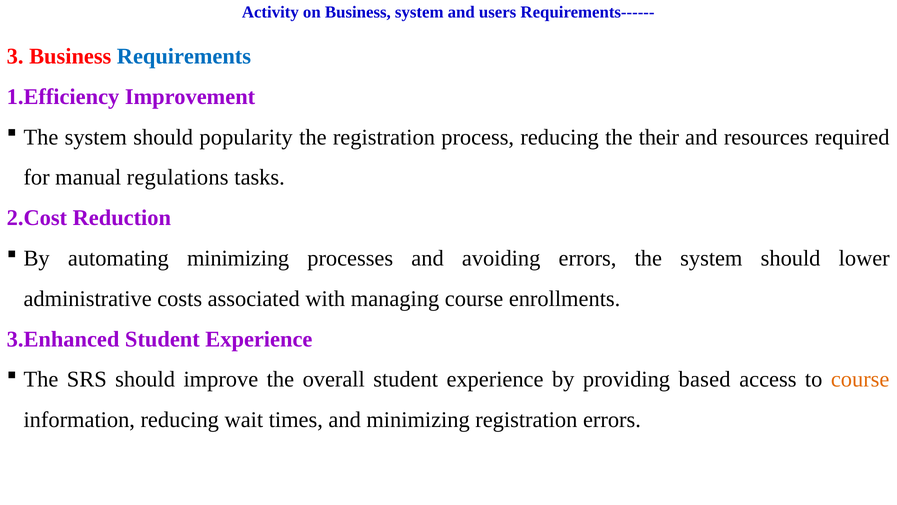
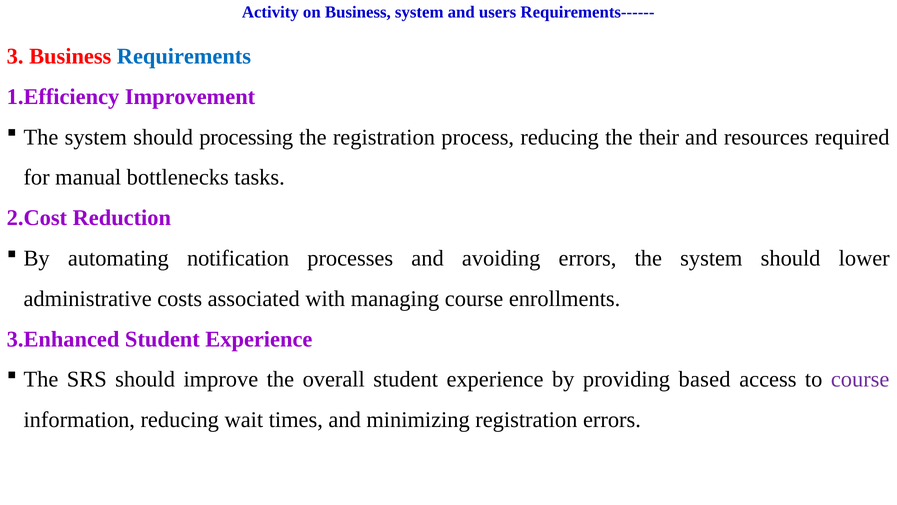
popularity: popularity -> processing
regulations: regulations -> bottlenecks
automating minimizing: minimizing -> notification
course at (860, 379) colour: orange -> purple
